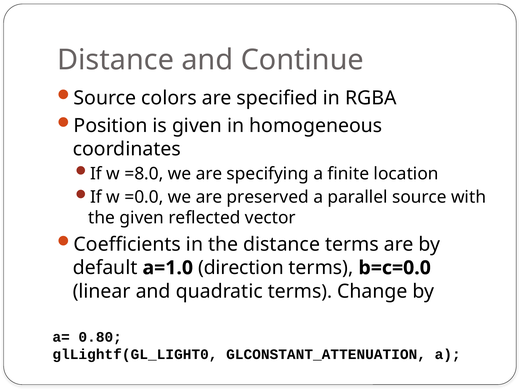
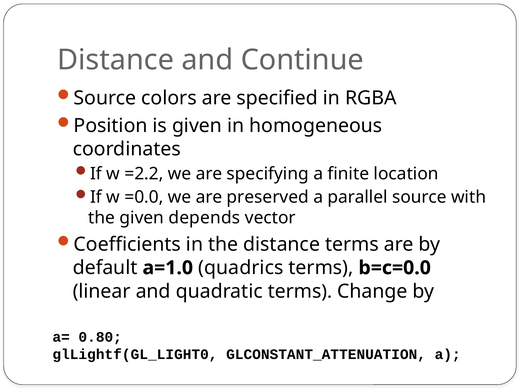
=8.0: =8.0 -> =2.2
reflected: reflected -> depends
direction: direction -> quadrics
